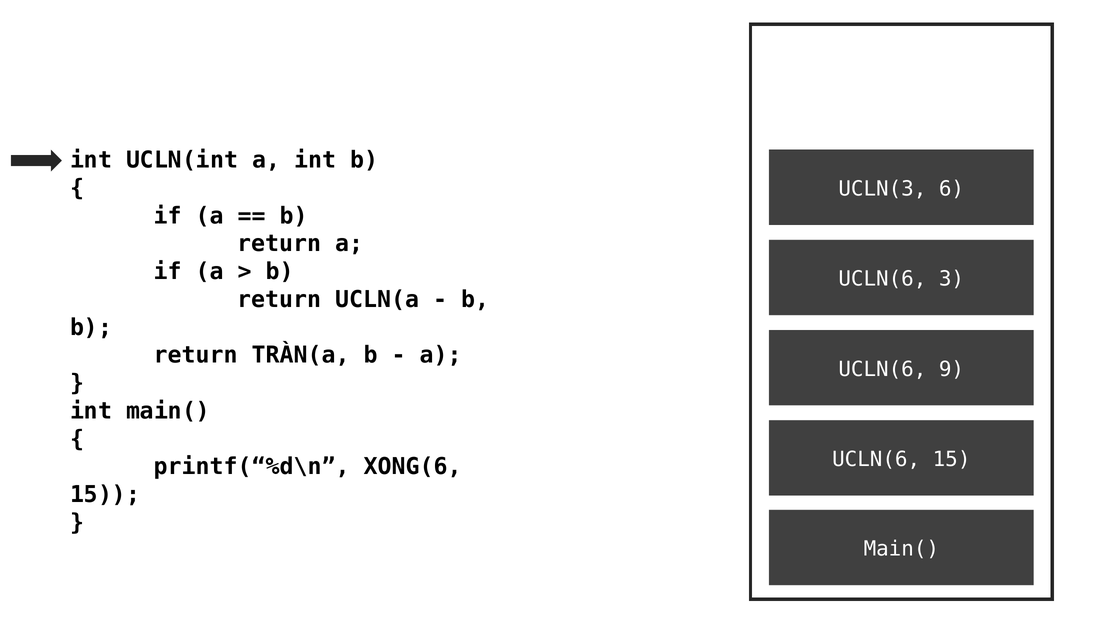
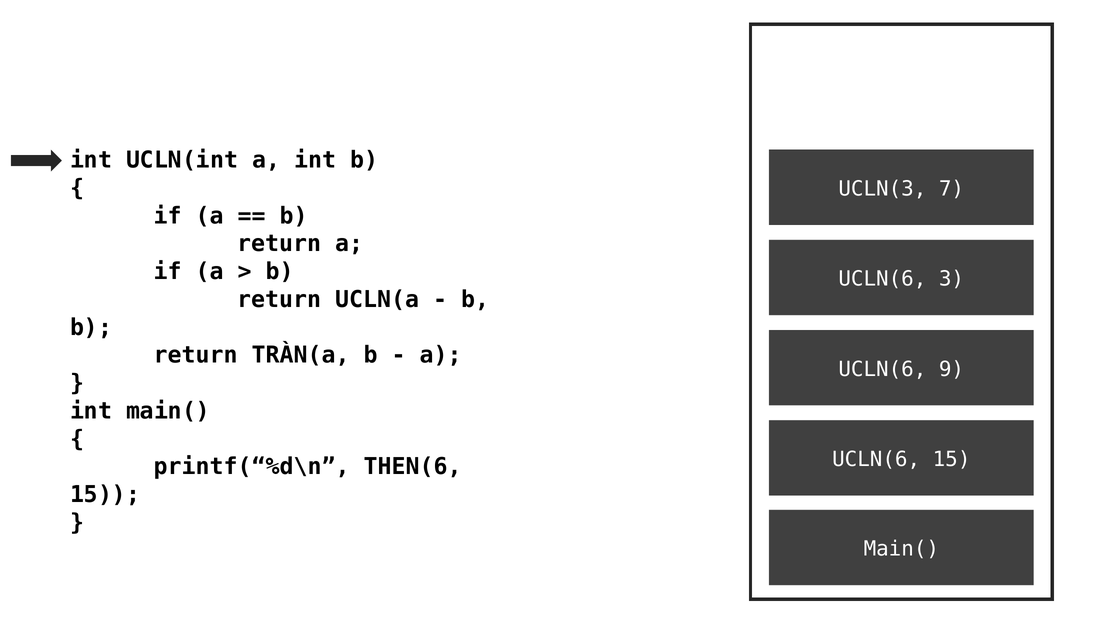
6: 6 -> 7
XONG(6: XONG(6 -> THEN(6
